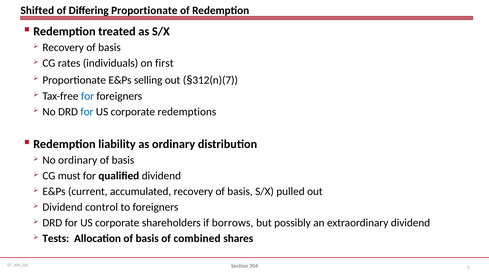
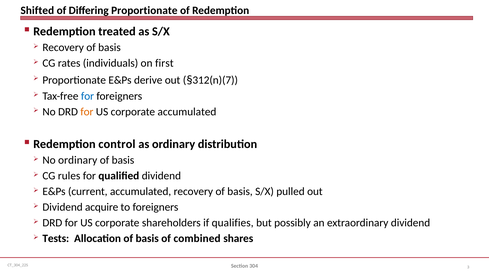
selling: selling -> derive
for at (87, 112) colour: blue -> orange
corporate redemptions: redemptions -> accumulated
liability: liability -> control
must: must -> rules
control: control -> acquire
borrows: borrows -> qualifies
